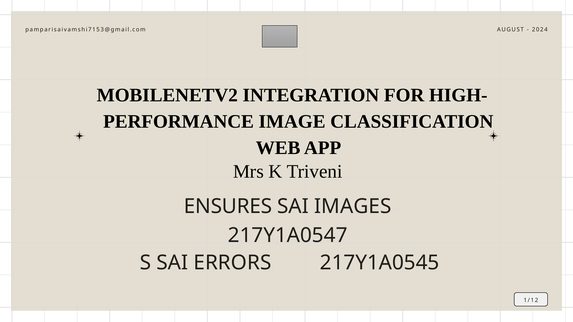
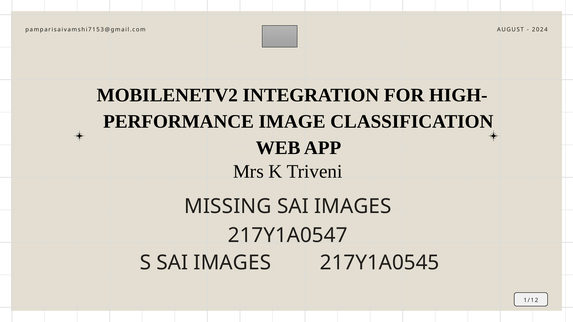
ENSURES: ENSURES -> MISSING
S SAI ERRORS: ERRORS -> IMAGES
